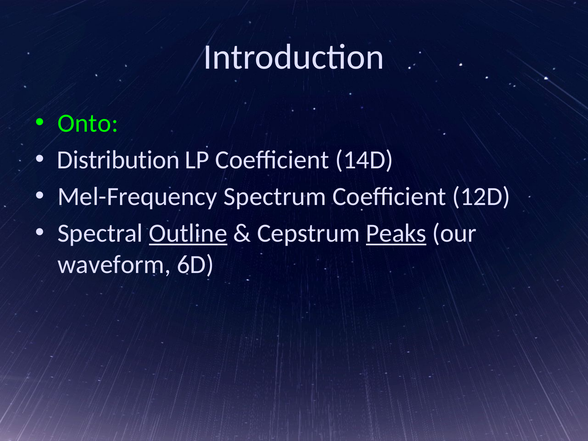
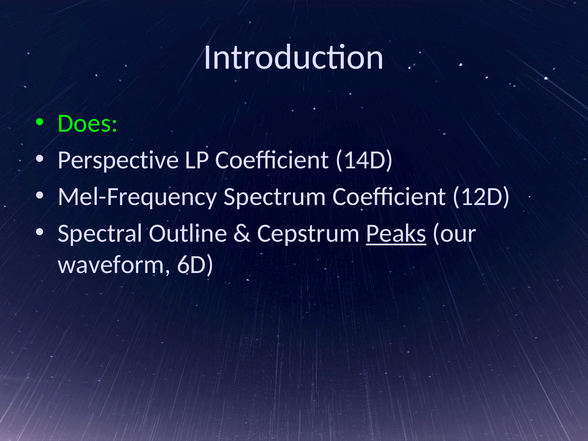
Onto: Onto -> Does
Distribution: Distribution -> Perspective
Outline underline: present -> none
